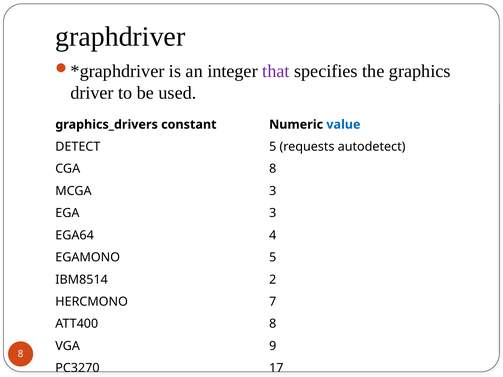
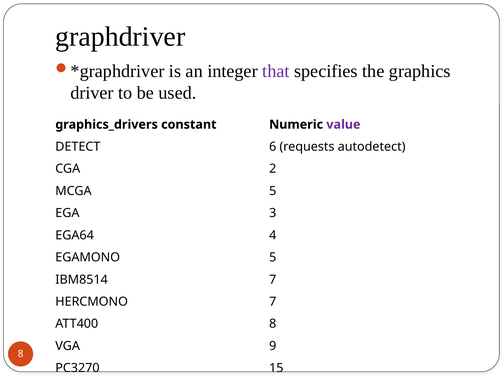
value colour: blue -> purple
DETECT 5: 5 -> 6
CGA 8: 8 -> 2
MCGA 3: 3 -> 5
IBM8514 2: 2 -> 7
17: 17 -> 15
